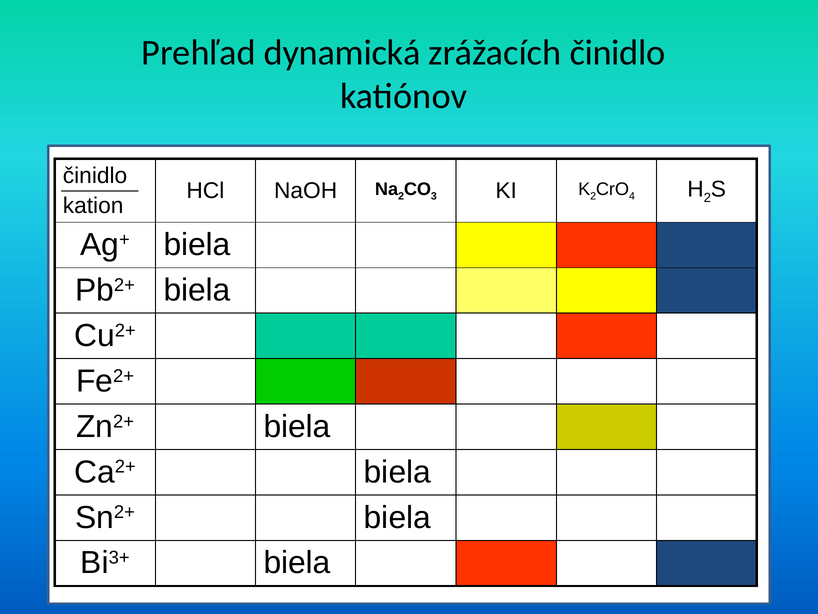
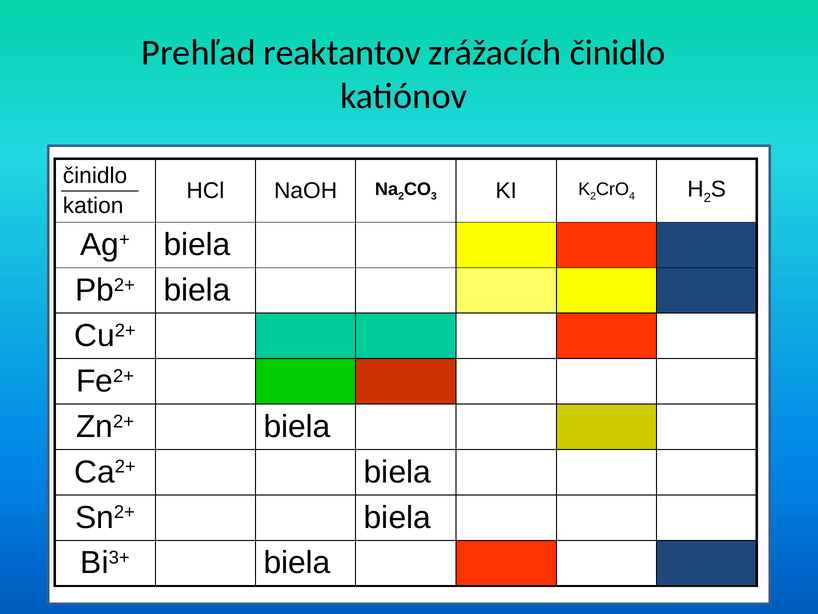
dynamická: dynamická -> reaktantov
